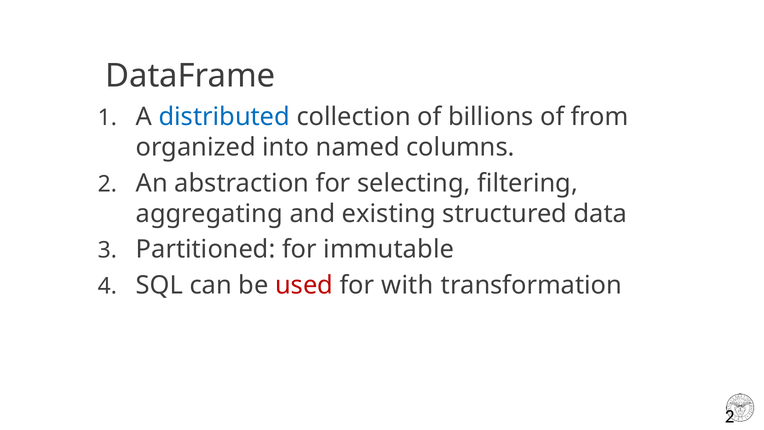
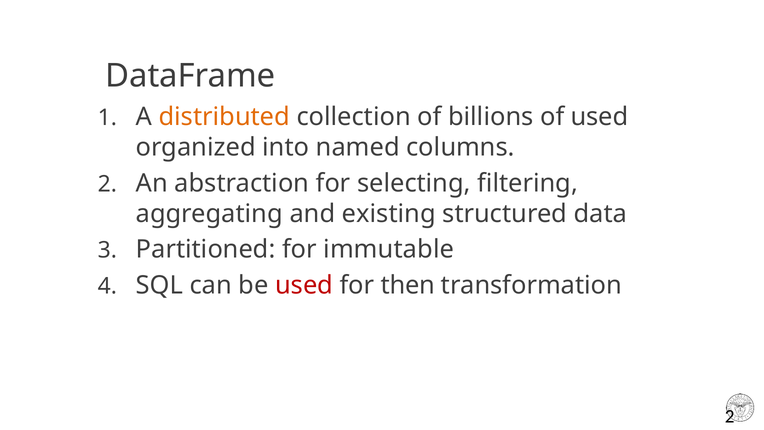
distributed colour: blue -> orange
of from: from -> used
with: with -> then
